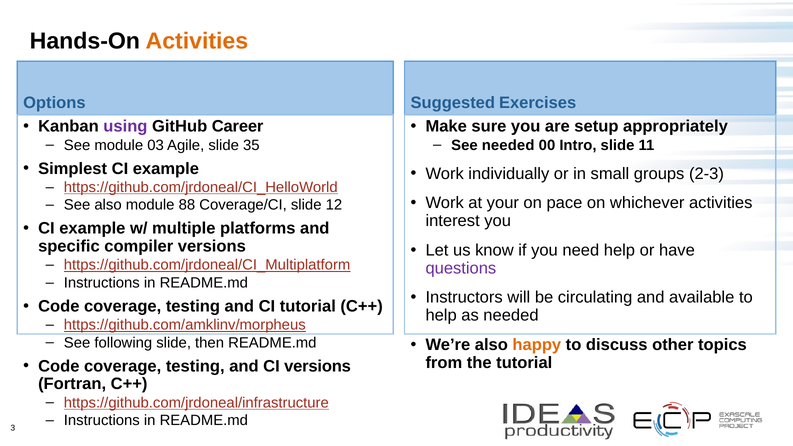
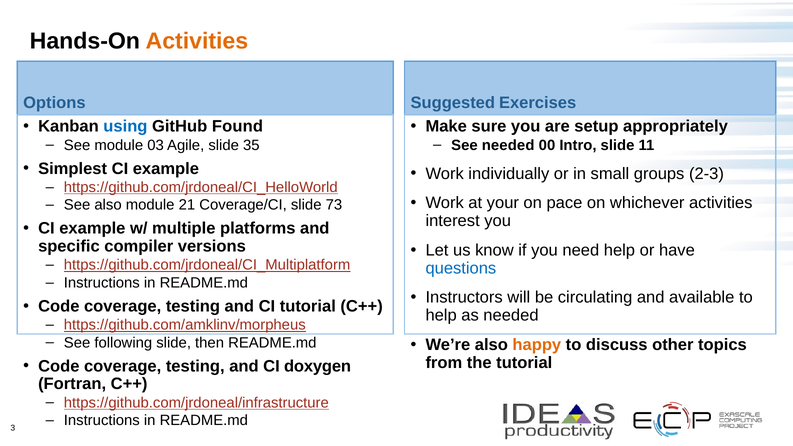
using colour: purple -> blue
Career: Career -> Found
88: 88 -> 21
12: 12 -> 73
questions colour: purple -> blue
CI versions: versions -> doxygen
